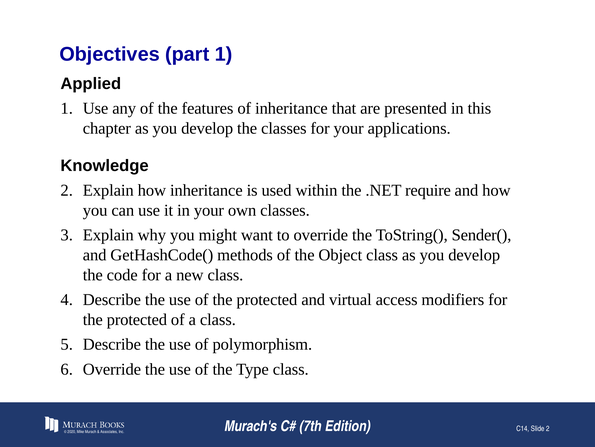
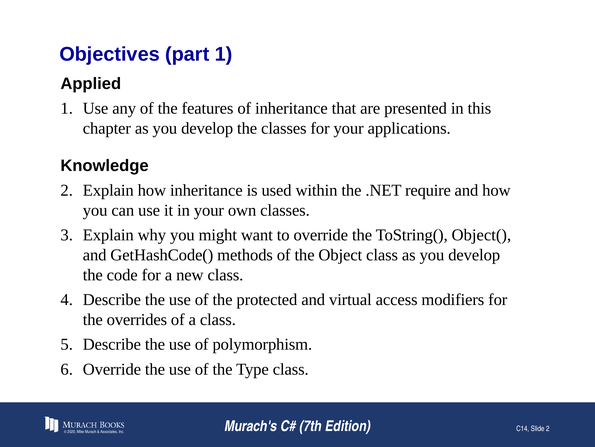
Sender(: Sender( -> Object(
protected at (137, 319): protected -> overrides
